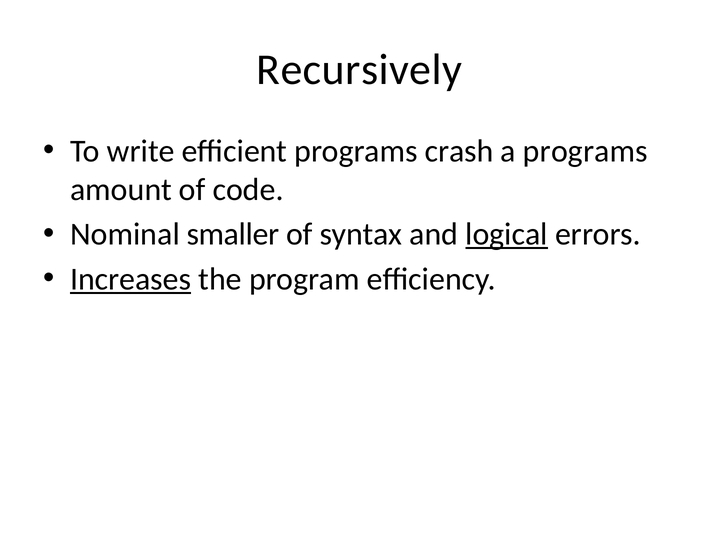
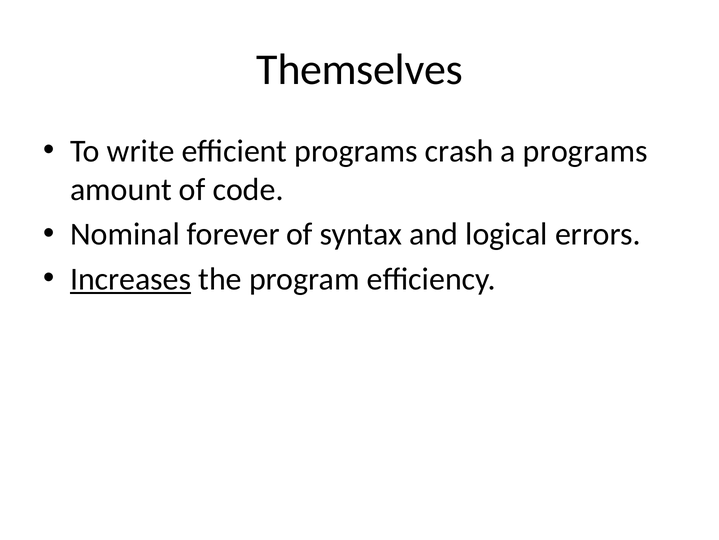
Recursively: Recursively -> Themselves
smaller: smaller -> forever
logical underline: present -> none
